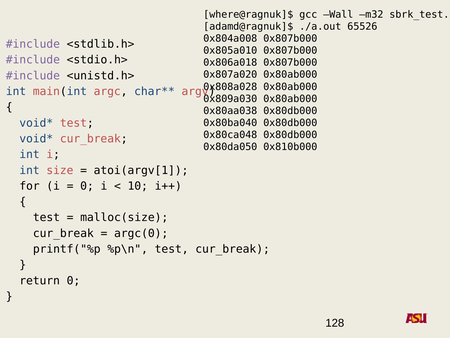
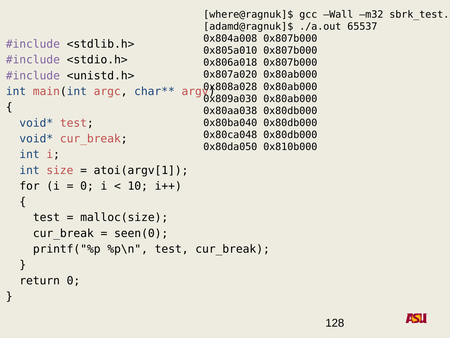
65526: 65526 -> 65537
argc(0: argc(0 -> seen(0
